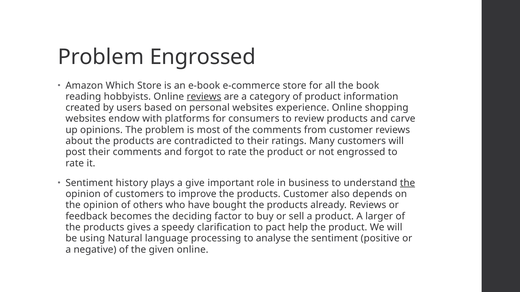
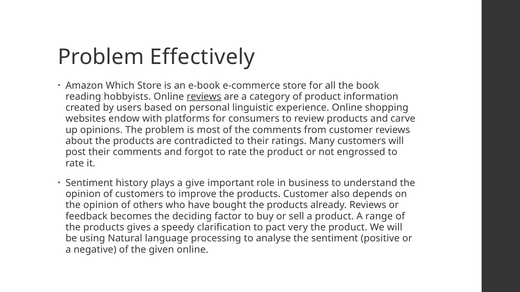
Problem Engrossed: Engrossed -> Effectively
personal websites: websites -> linguistic
the at (408, 183) underline: present -> none
larger: larger -> range
help: help -> very
